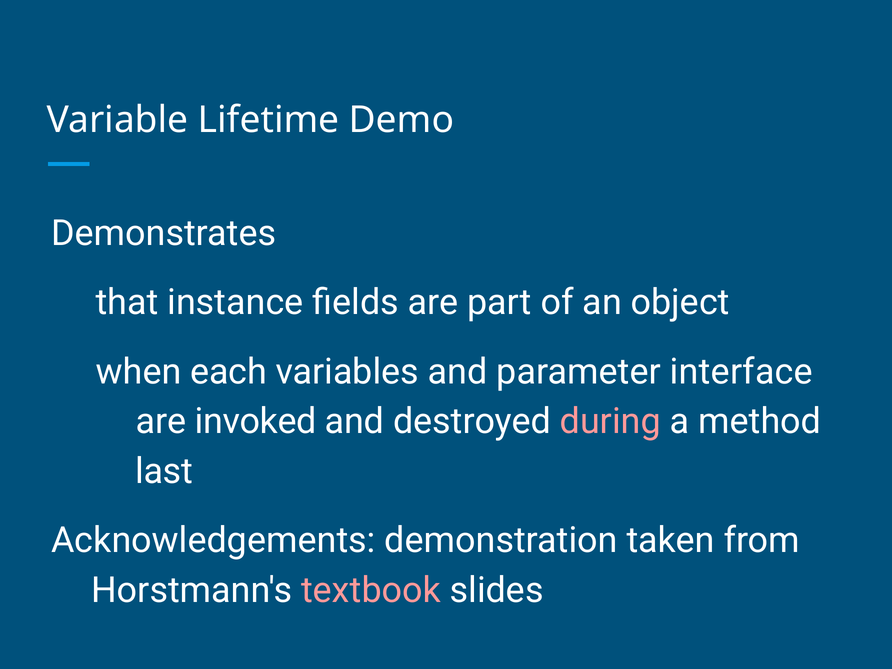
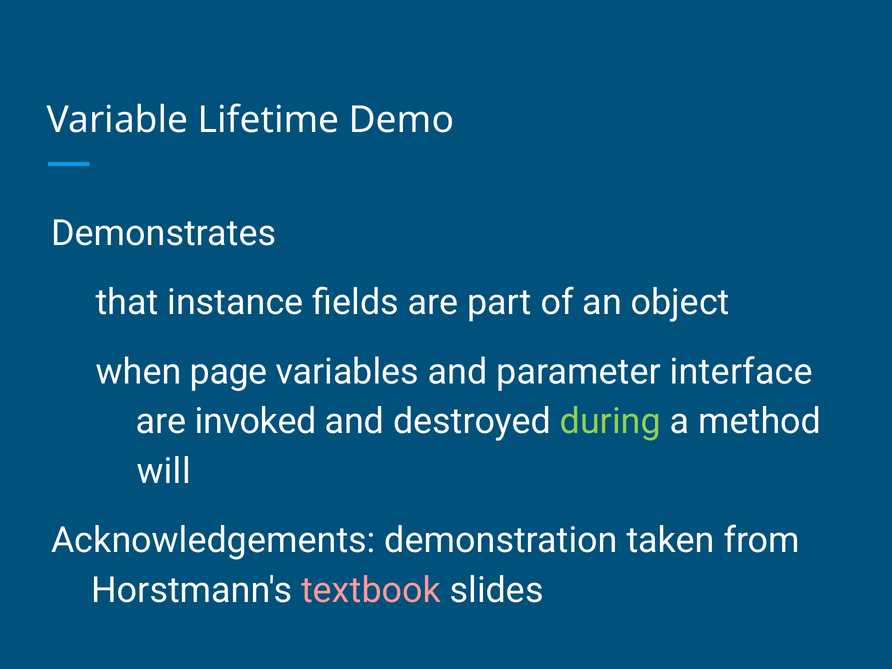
each: each -> page
during colour: pink -> light green
last: last -> will
